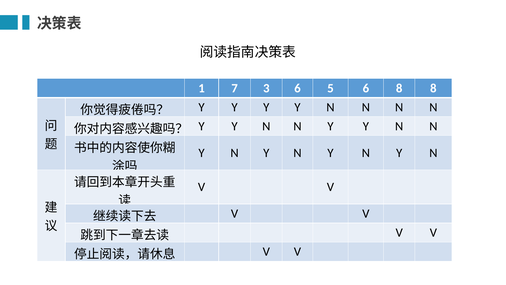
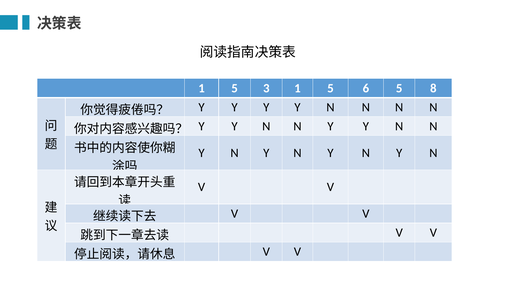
7 at (235, 88): 7 -> 5
3 6: 6 -> 1
6 8: 8 -> 5
